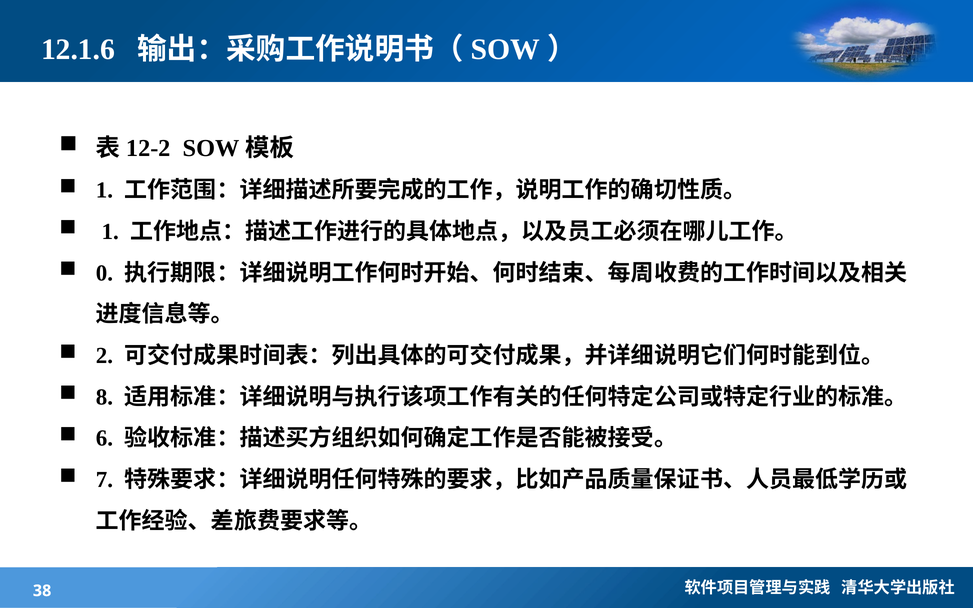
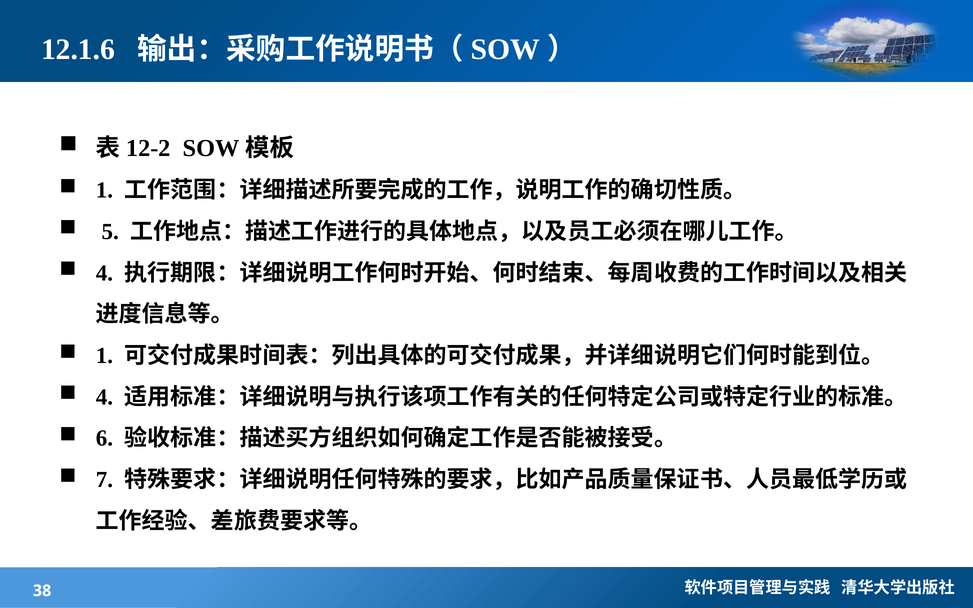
1 at (110, 232): 1 -> 5
0 at (104, 273): 0 -> 4
2 at (104, 356): 2 -> 1
8 at (104, 397): 8 -> 4
